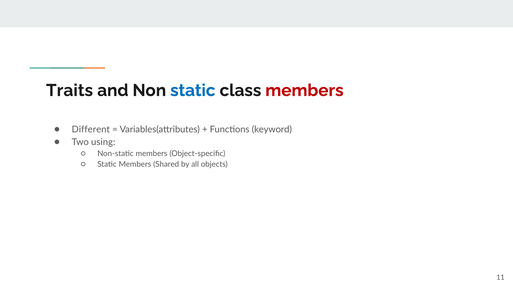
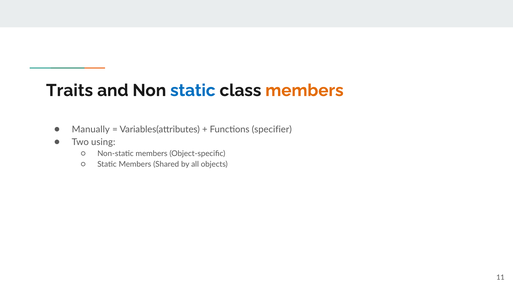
members at (304, 91) colour: red -> orange
Different: Different -> Manually
keyword: keyword -> specifier
